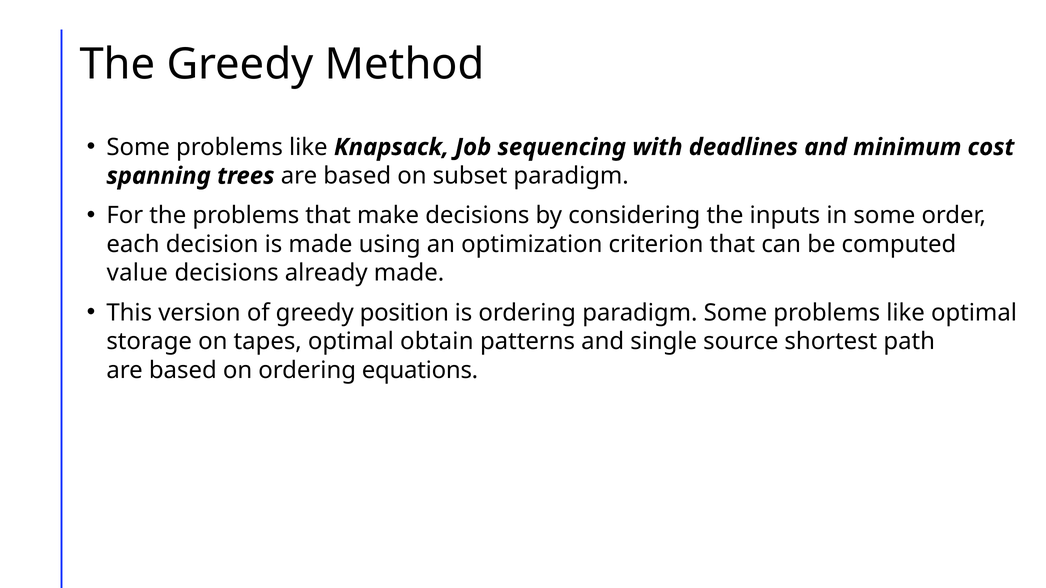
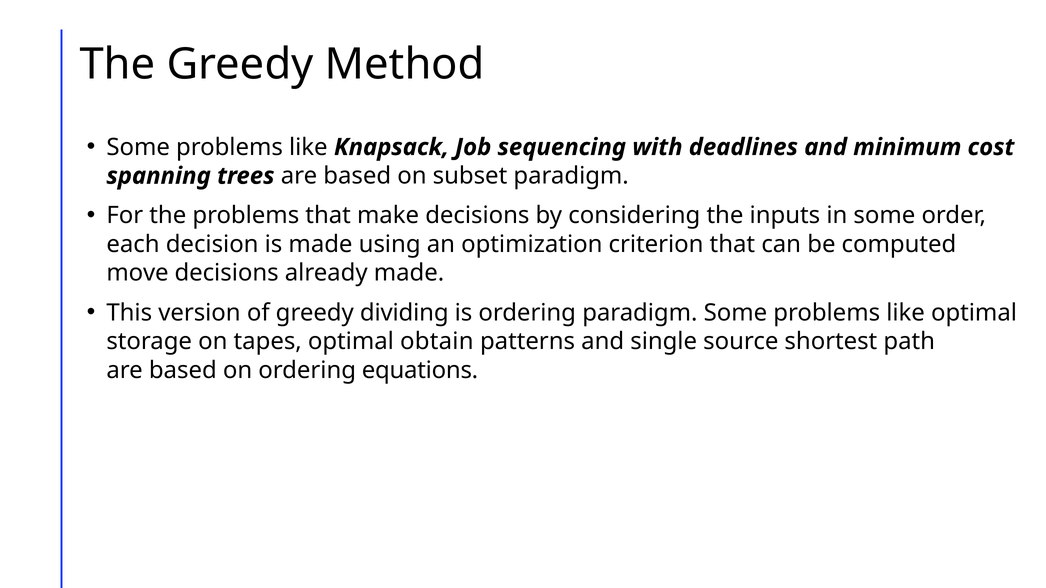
value: value -> move
position: position -> dividing
